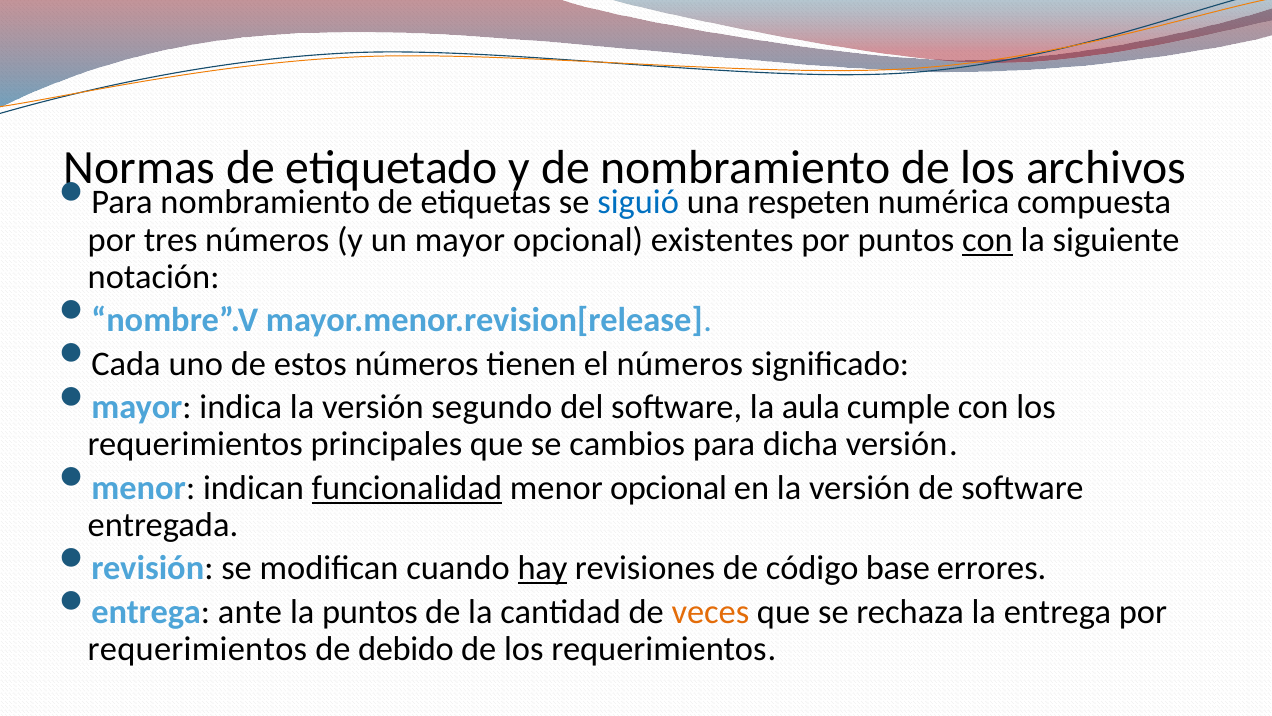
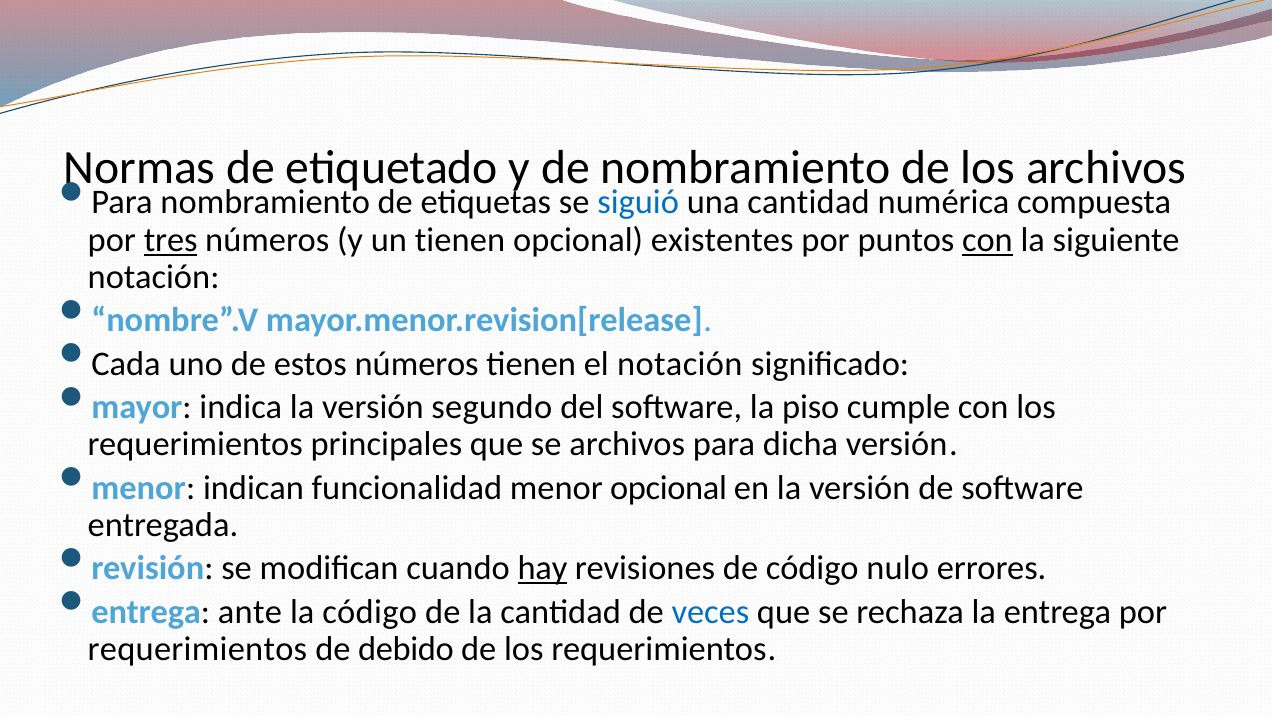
una respeten: respeten -> cantidad
tres underline: none -> present
un mayor: mayor -> tienen
el números: números -> notación
aula: aula -> piso
se cambios: cambios -> archivos
funcionalidad underline: present -> none
base: base -> nulo
la puntos: puntos -> código
veces colour: orange -> blue
